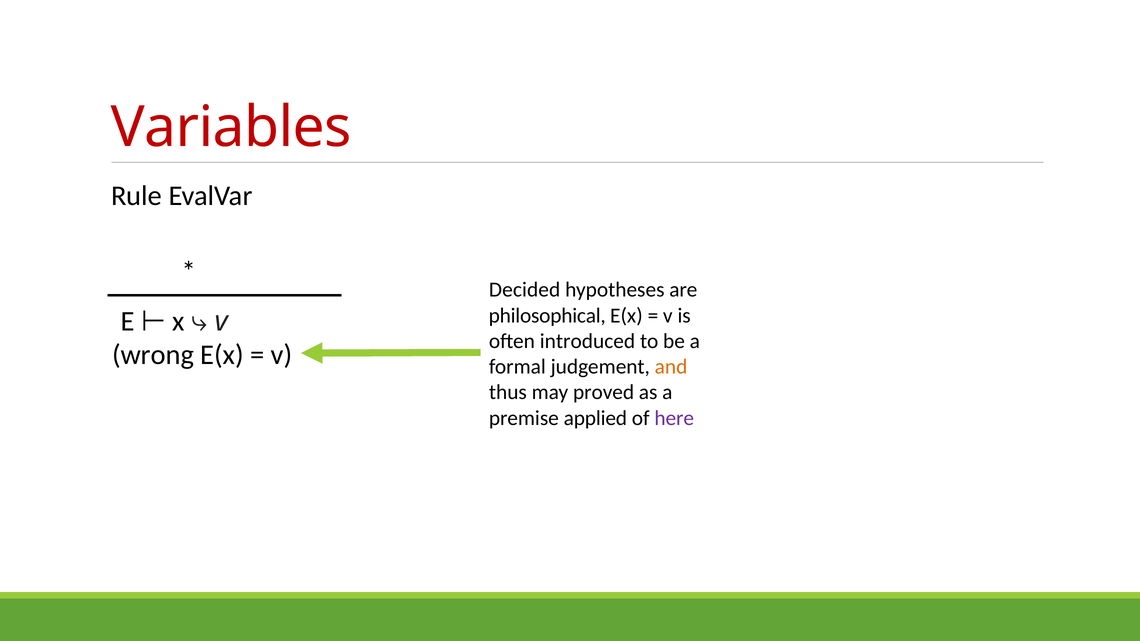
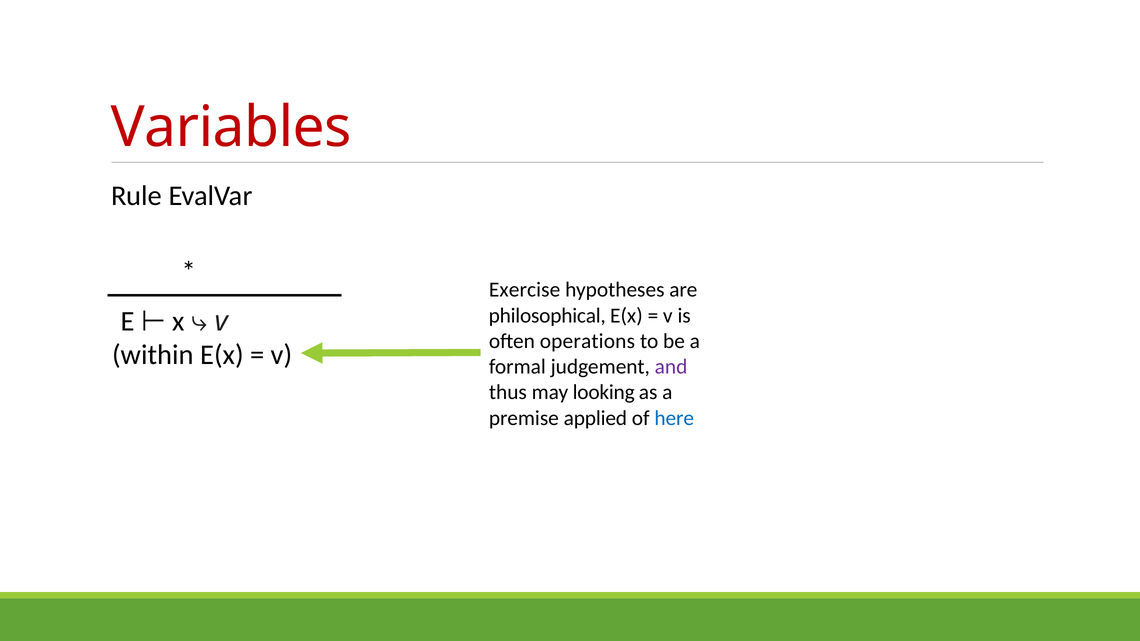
Decided: Decided -> Exercise
introduced: introduced -> operations
wrong: wrong -> within
and colour: orange -> purple
proved: proved -> looking
here colour: purple -> blue
